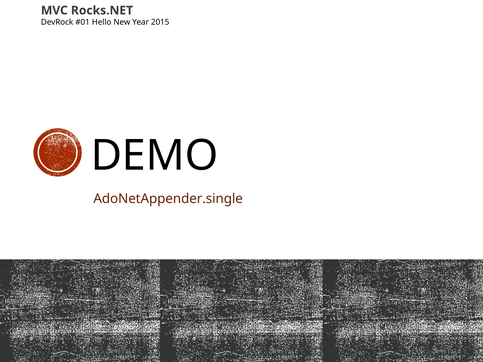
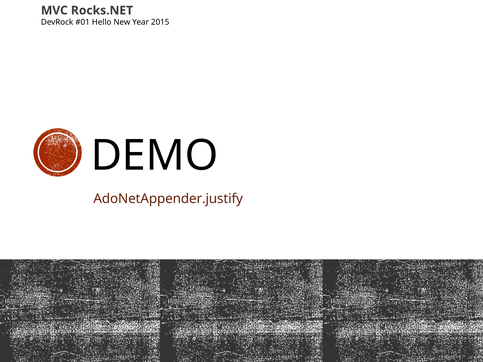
AdoNetAppender.single: AdoNetAppender.single -> AdoNetAppender.justify
